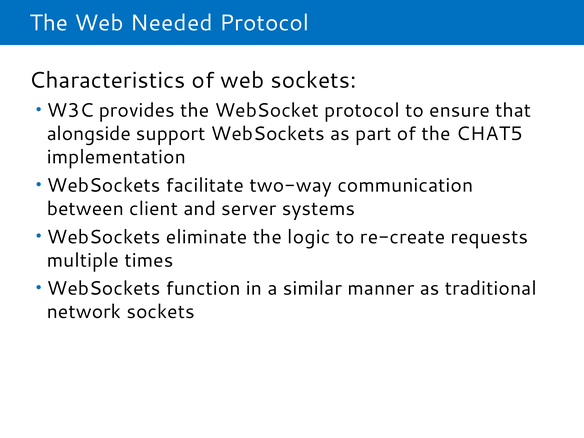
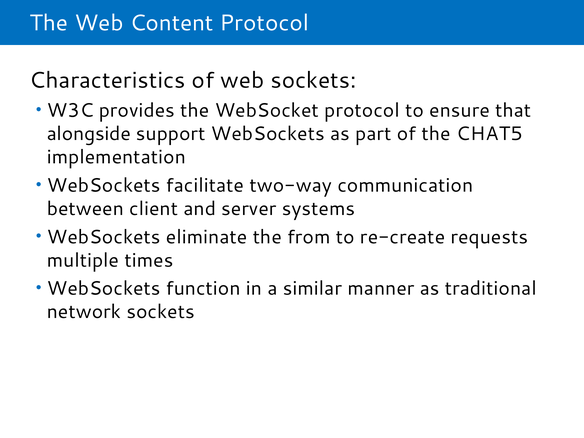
Needed: Needed -> Content
logic: logic -> from
